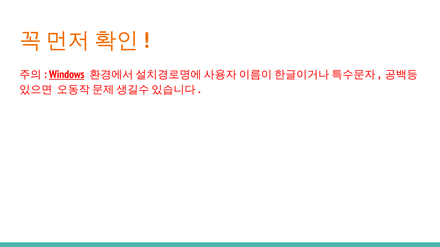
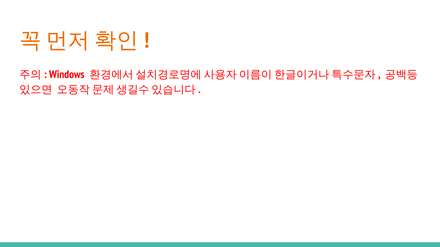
Windows underline: present -> none
